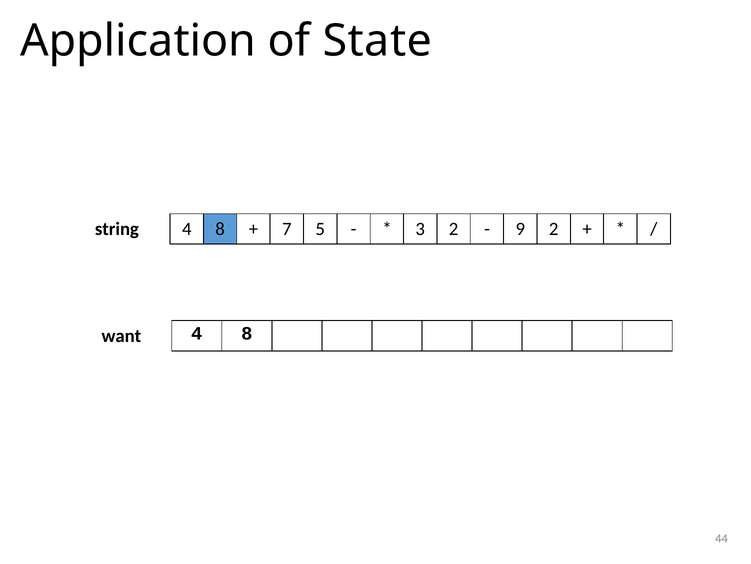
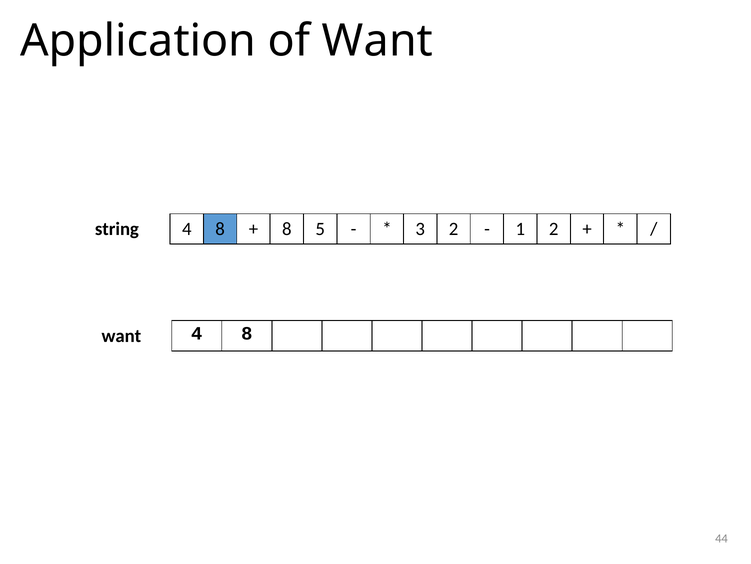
of State: State -> Want
7 at (287, 229): 7 -> 8
9: 9 -> 1
